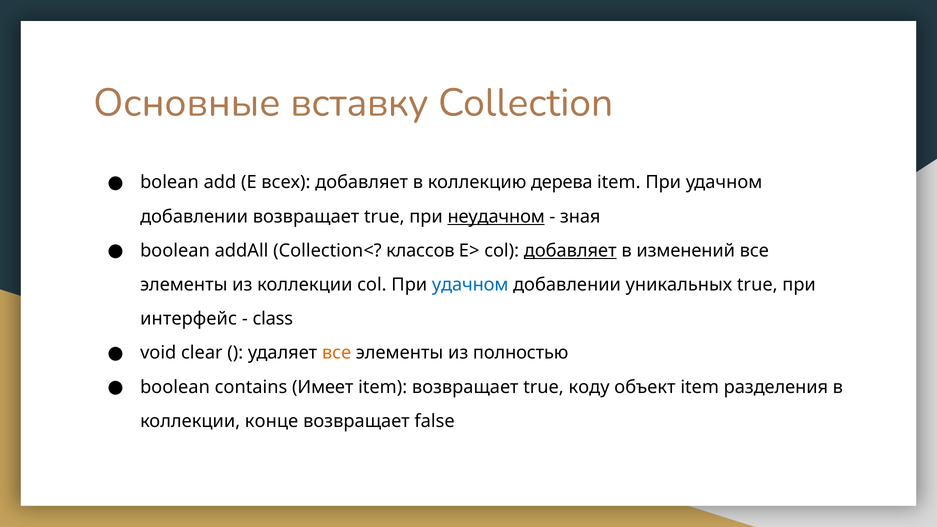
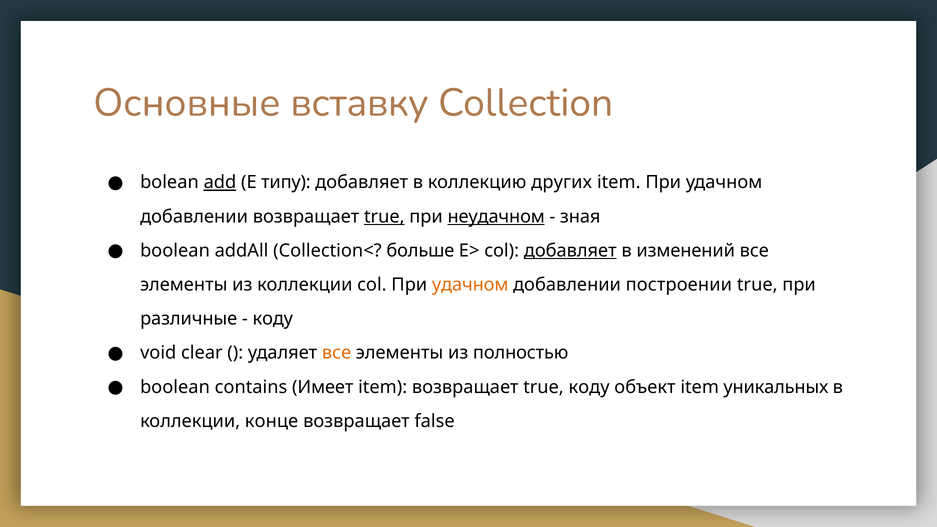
add underline: none -> present
всех: всех -> типу
дерева: дерева -> других
true at (384, 217) underline: none -> present
классов: классов -> больше
удачном at (470, 285) colour: blue -> orange
уникальных: уникальных -> построении
интерфейс: интерфейс -> различные
class at (273, 319): class -> коду
разделения: разделения -> уникальных
